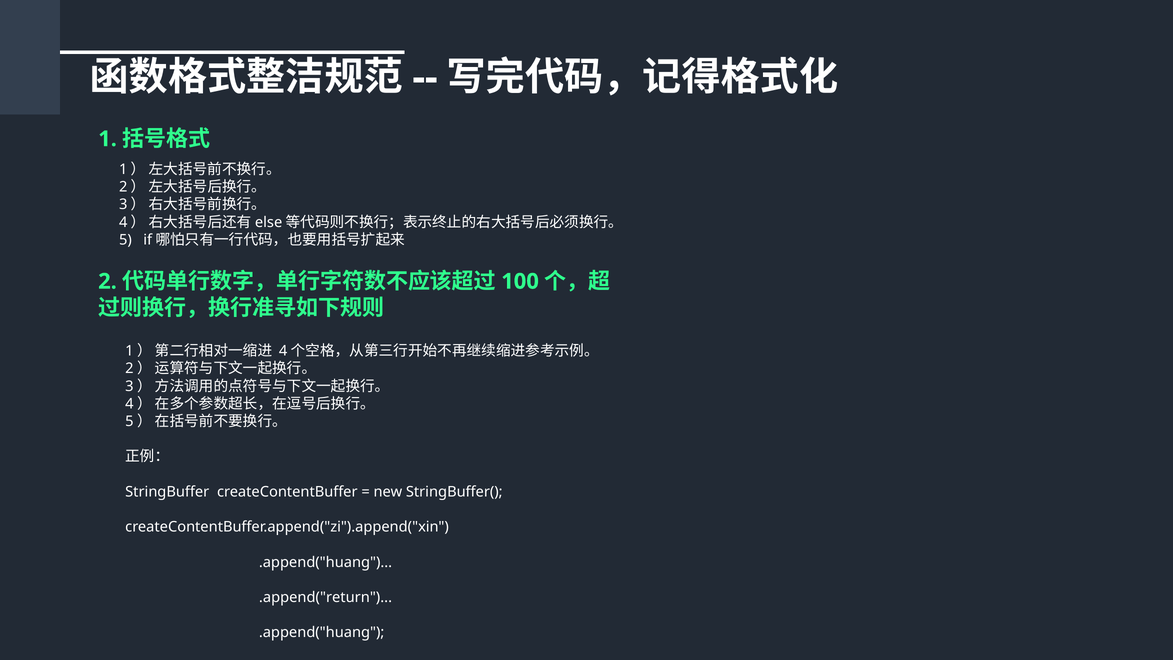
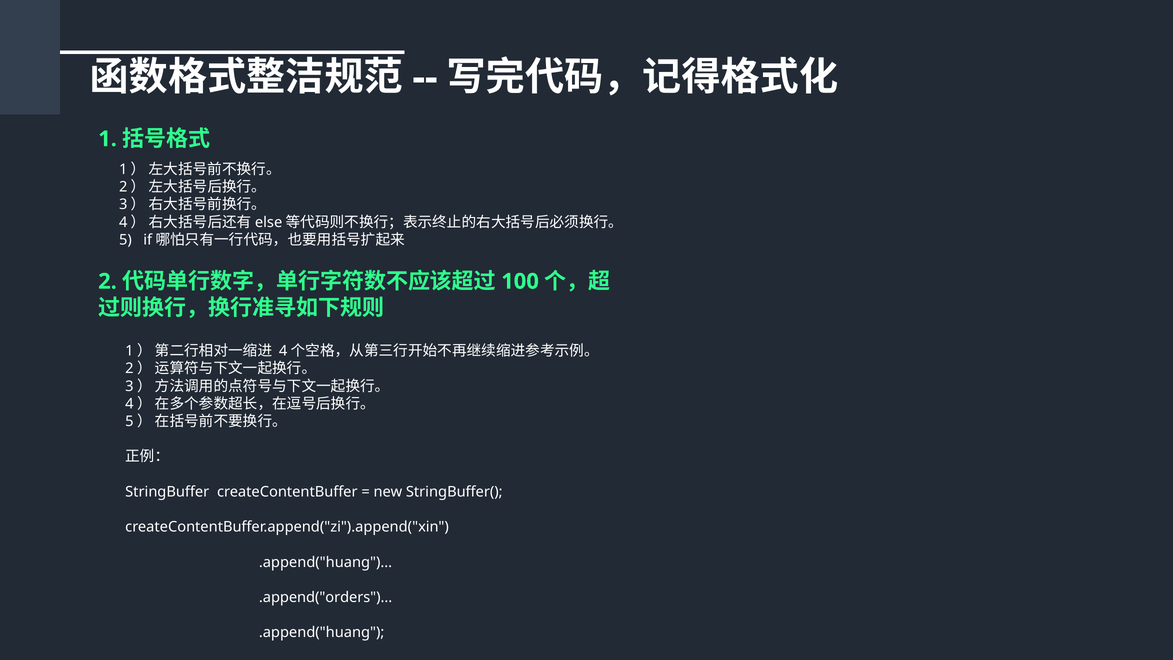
.append("return: .append("return -> .append("orders
